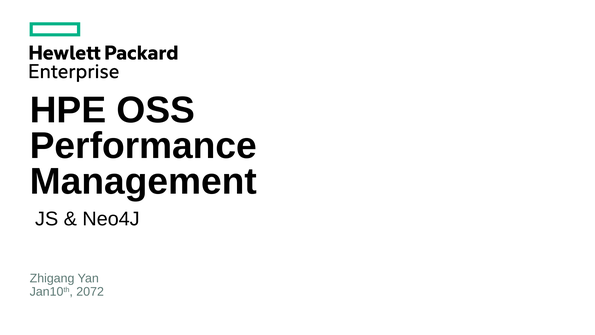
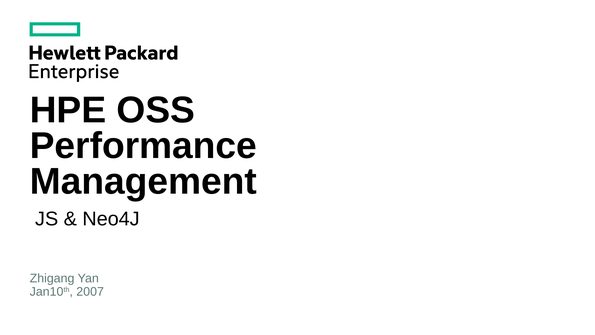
2072: 2072 -> 2007
